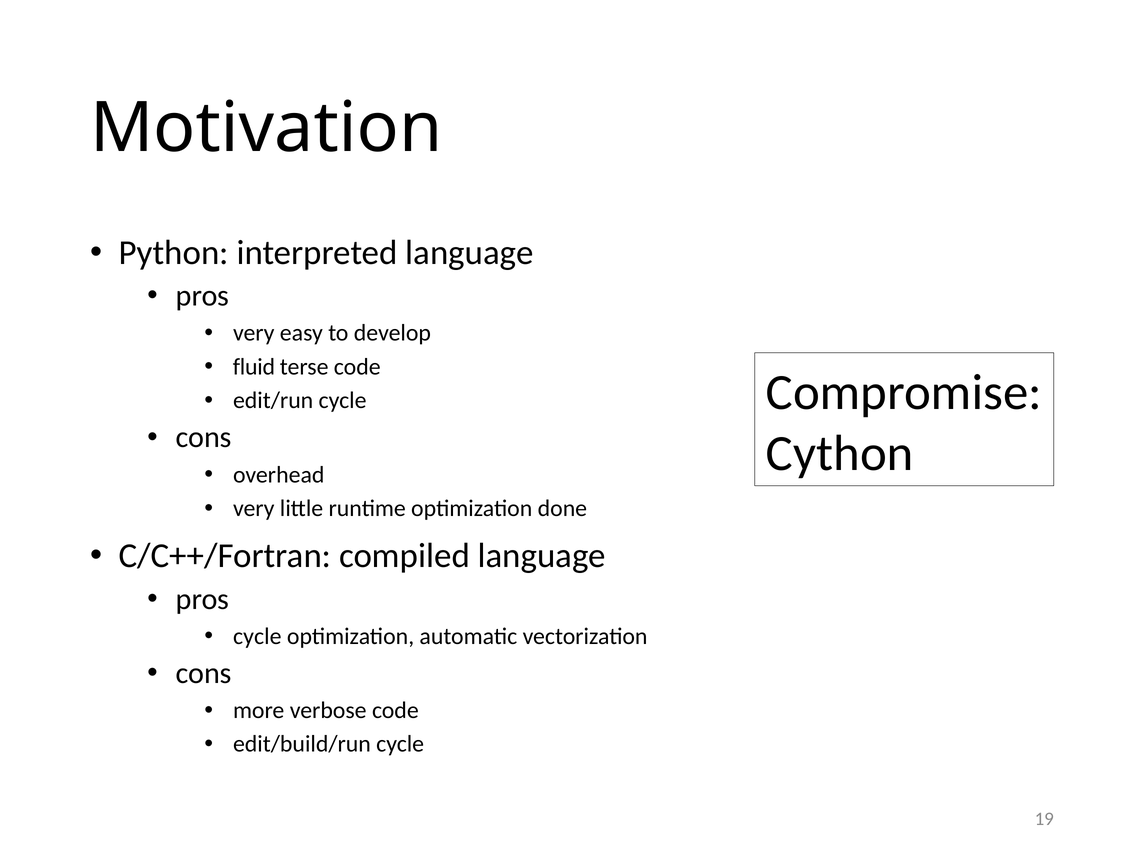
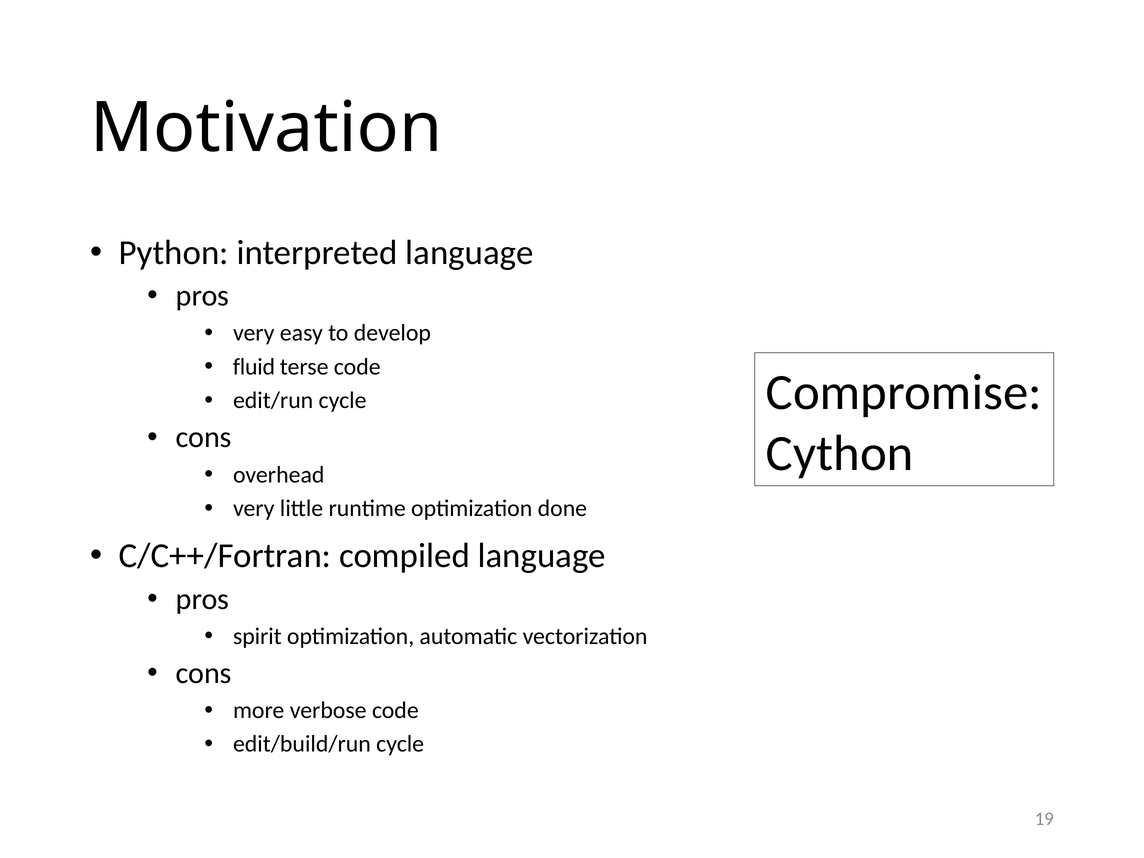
cycle at (257, 636): cycle -> spirit
